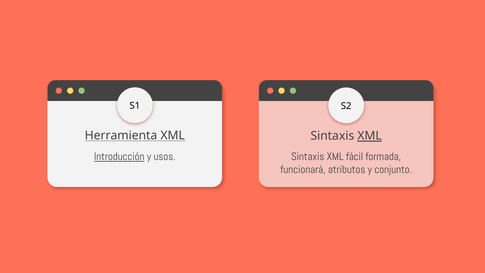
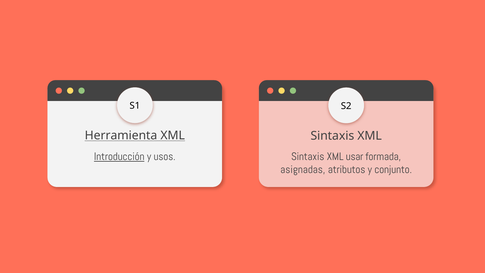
XML at (370, 136) underline: present -> none
fácil: fácil -> usar
funcionará: funcionará -> asignadas
